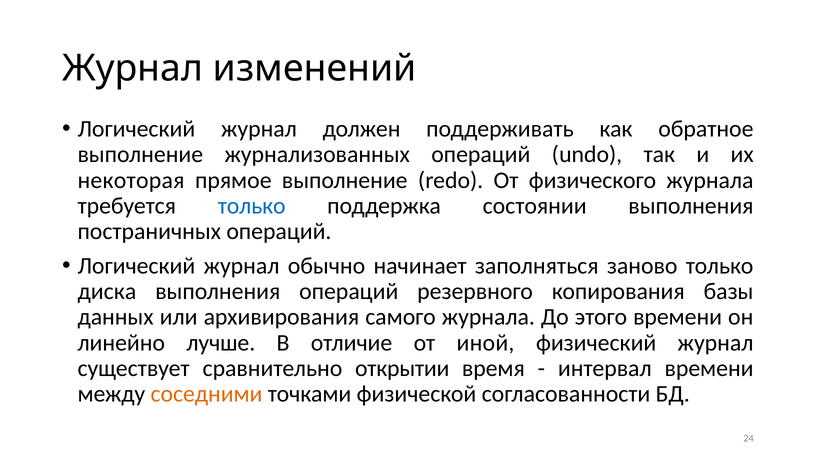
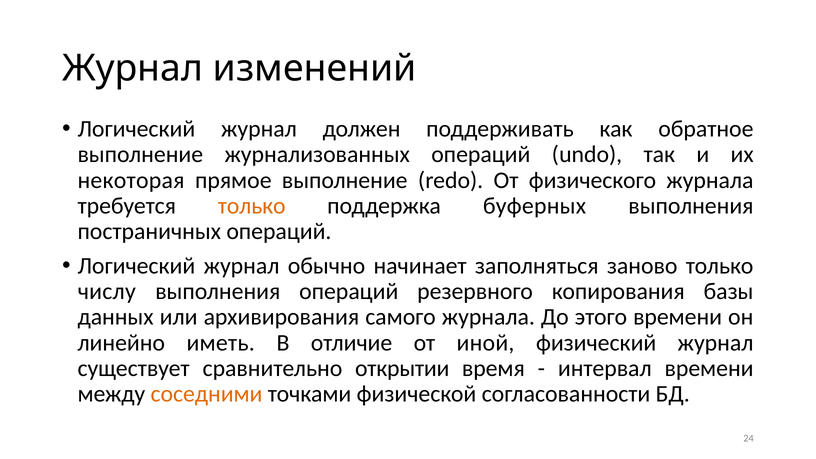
только at (252, 206) colour: blue -> orange
состоянии: состоянии -> буферных
диска: диска -> числу
лучше: лучше -> иметь
